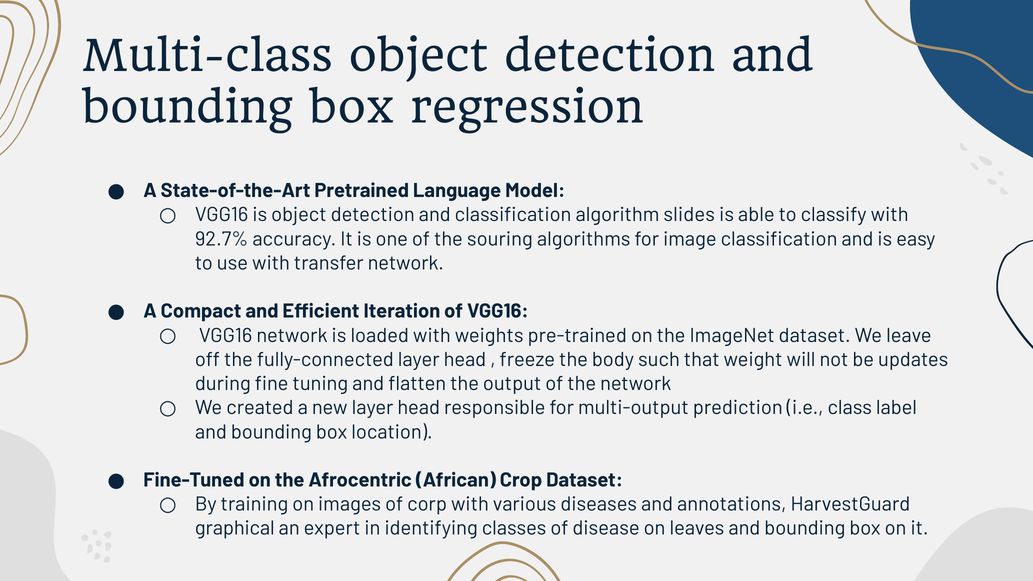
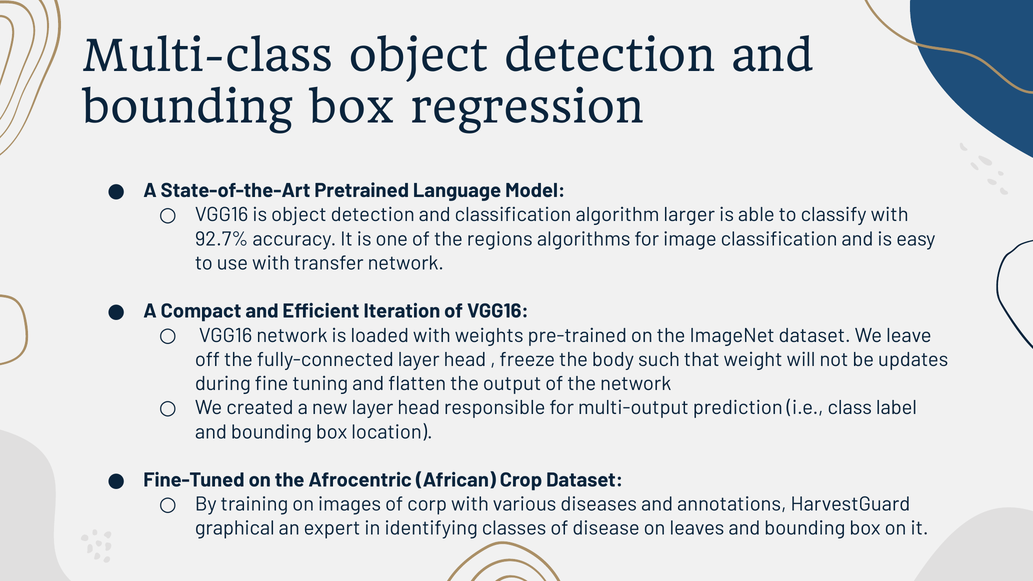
slides: slides -> larger
souring: souring -> regions
